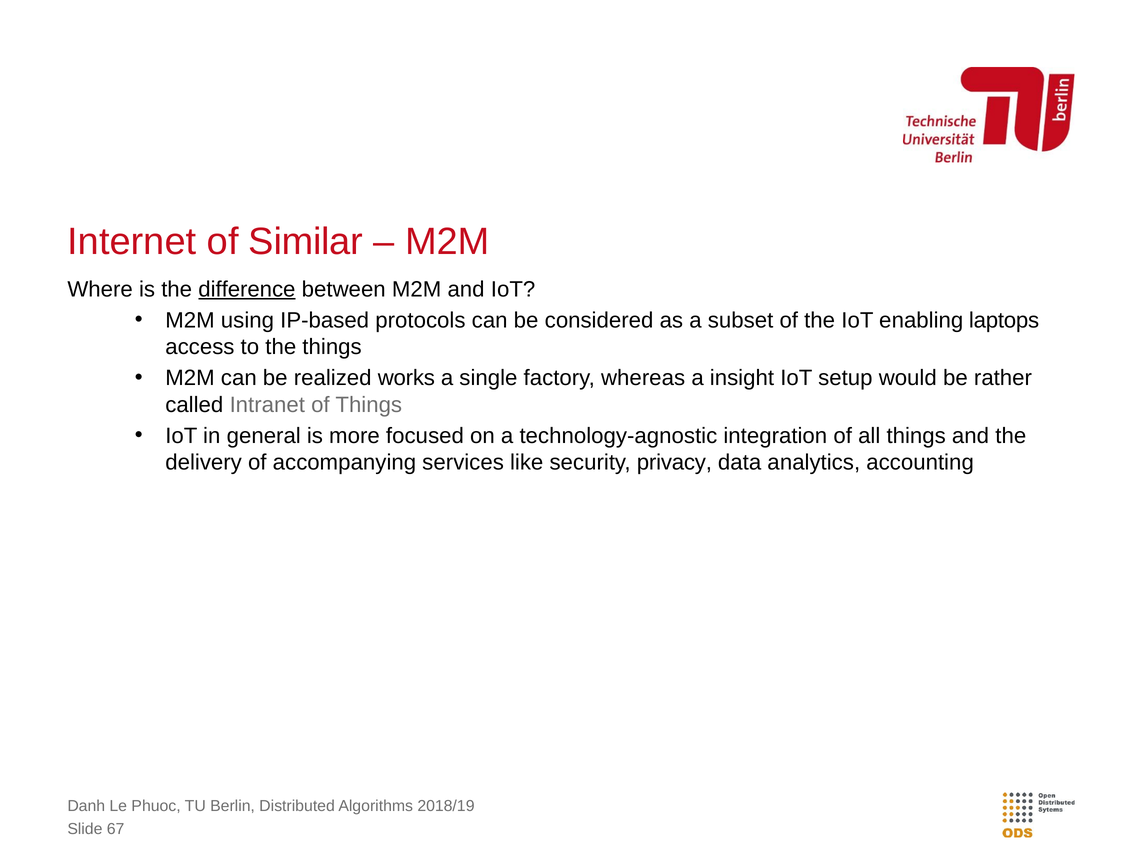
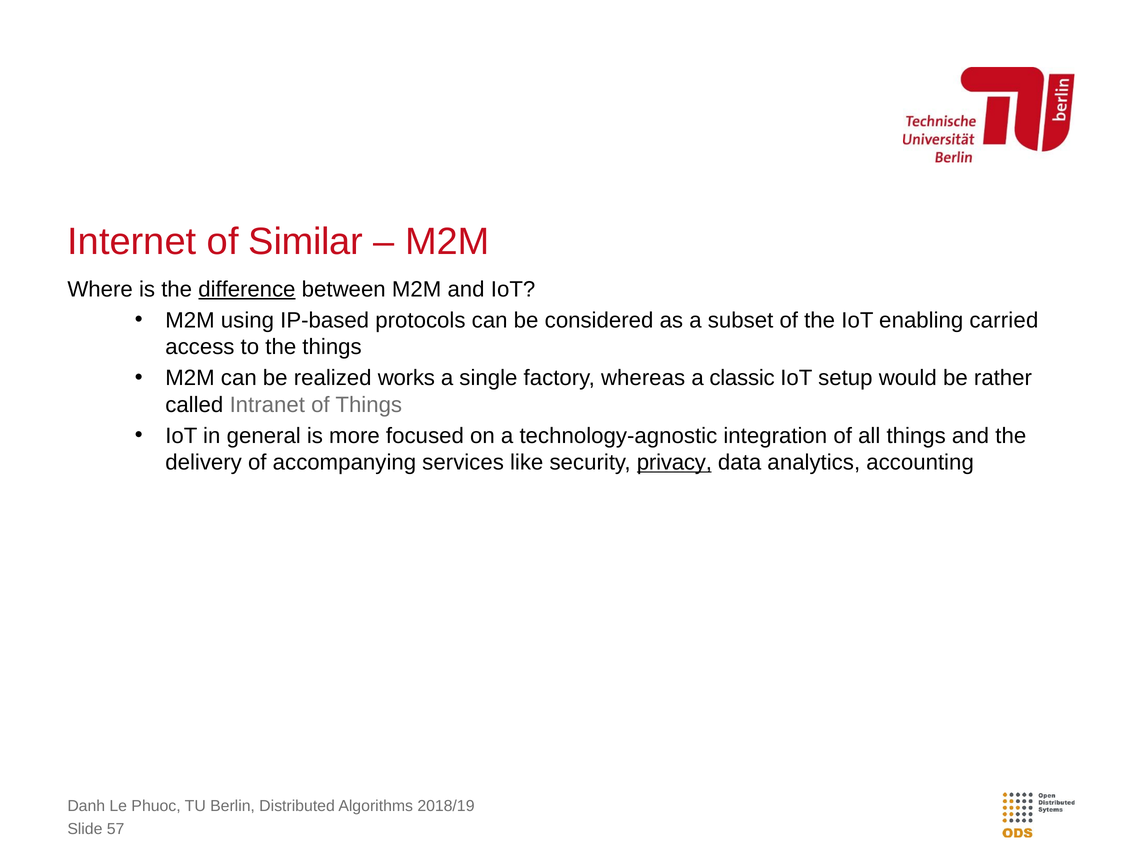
laptops: laptops -> carried
insight: insight -> classic
privacy underline: none -> present
67: 67 -> 57
